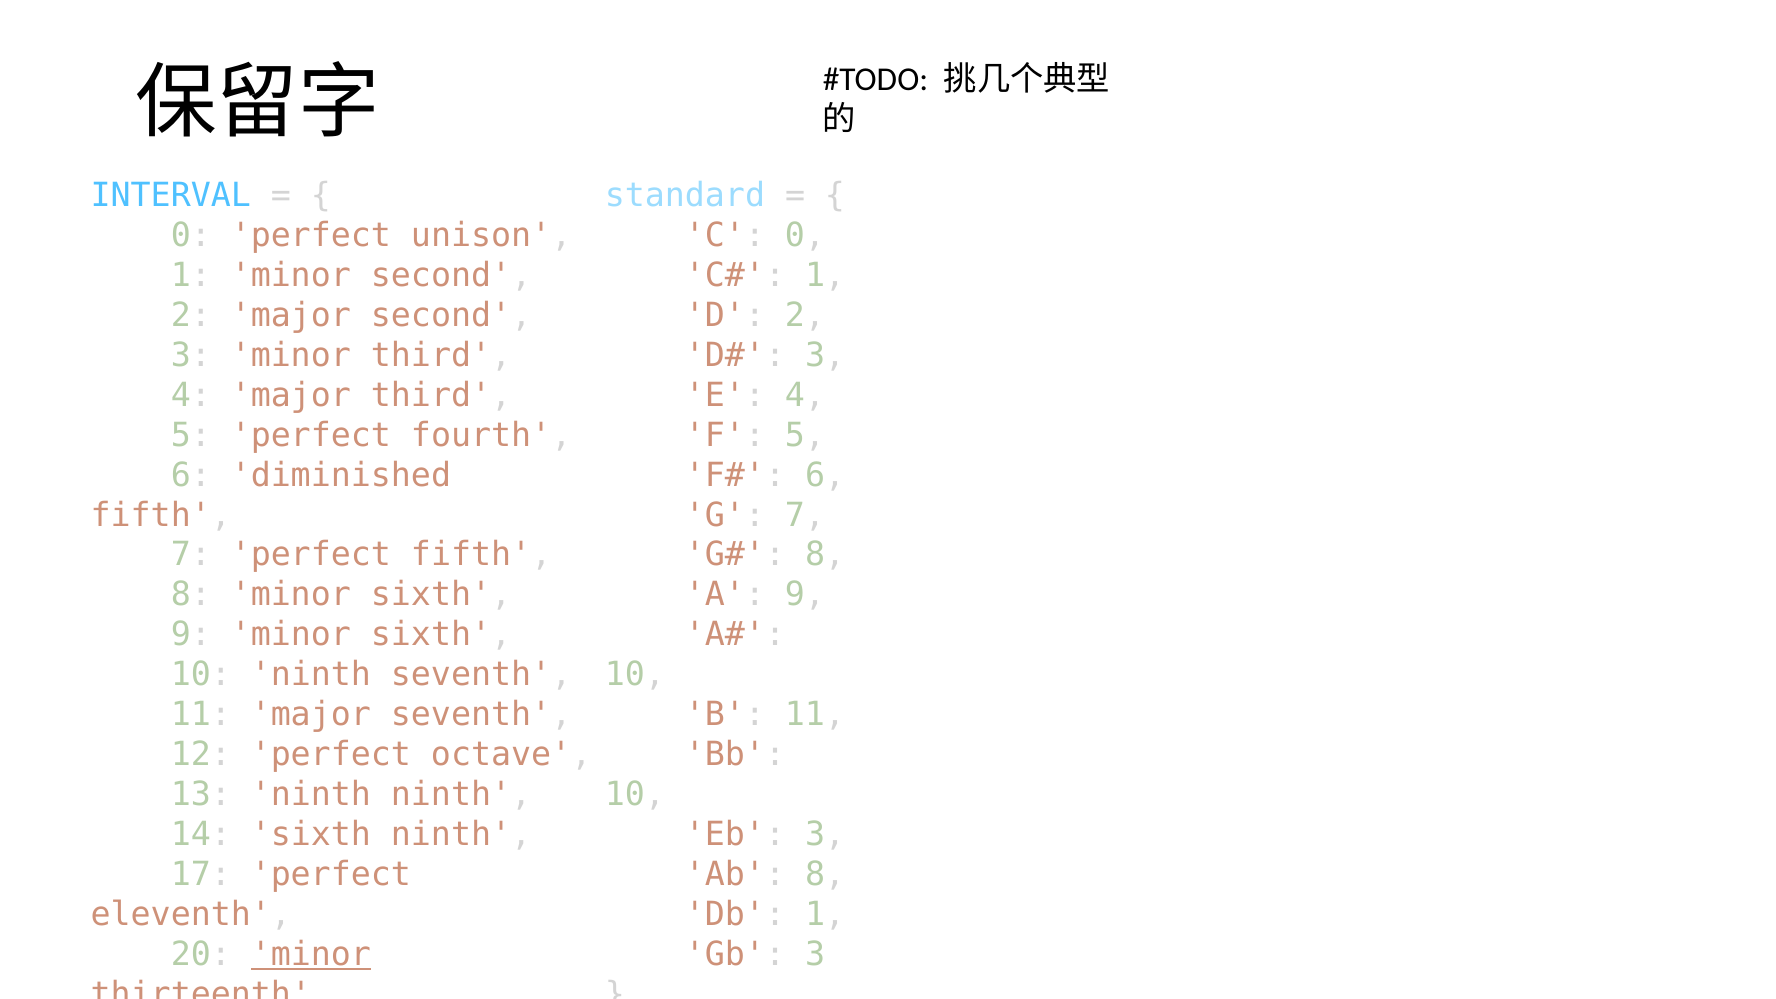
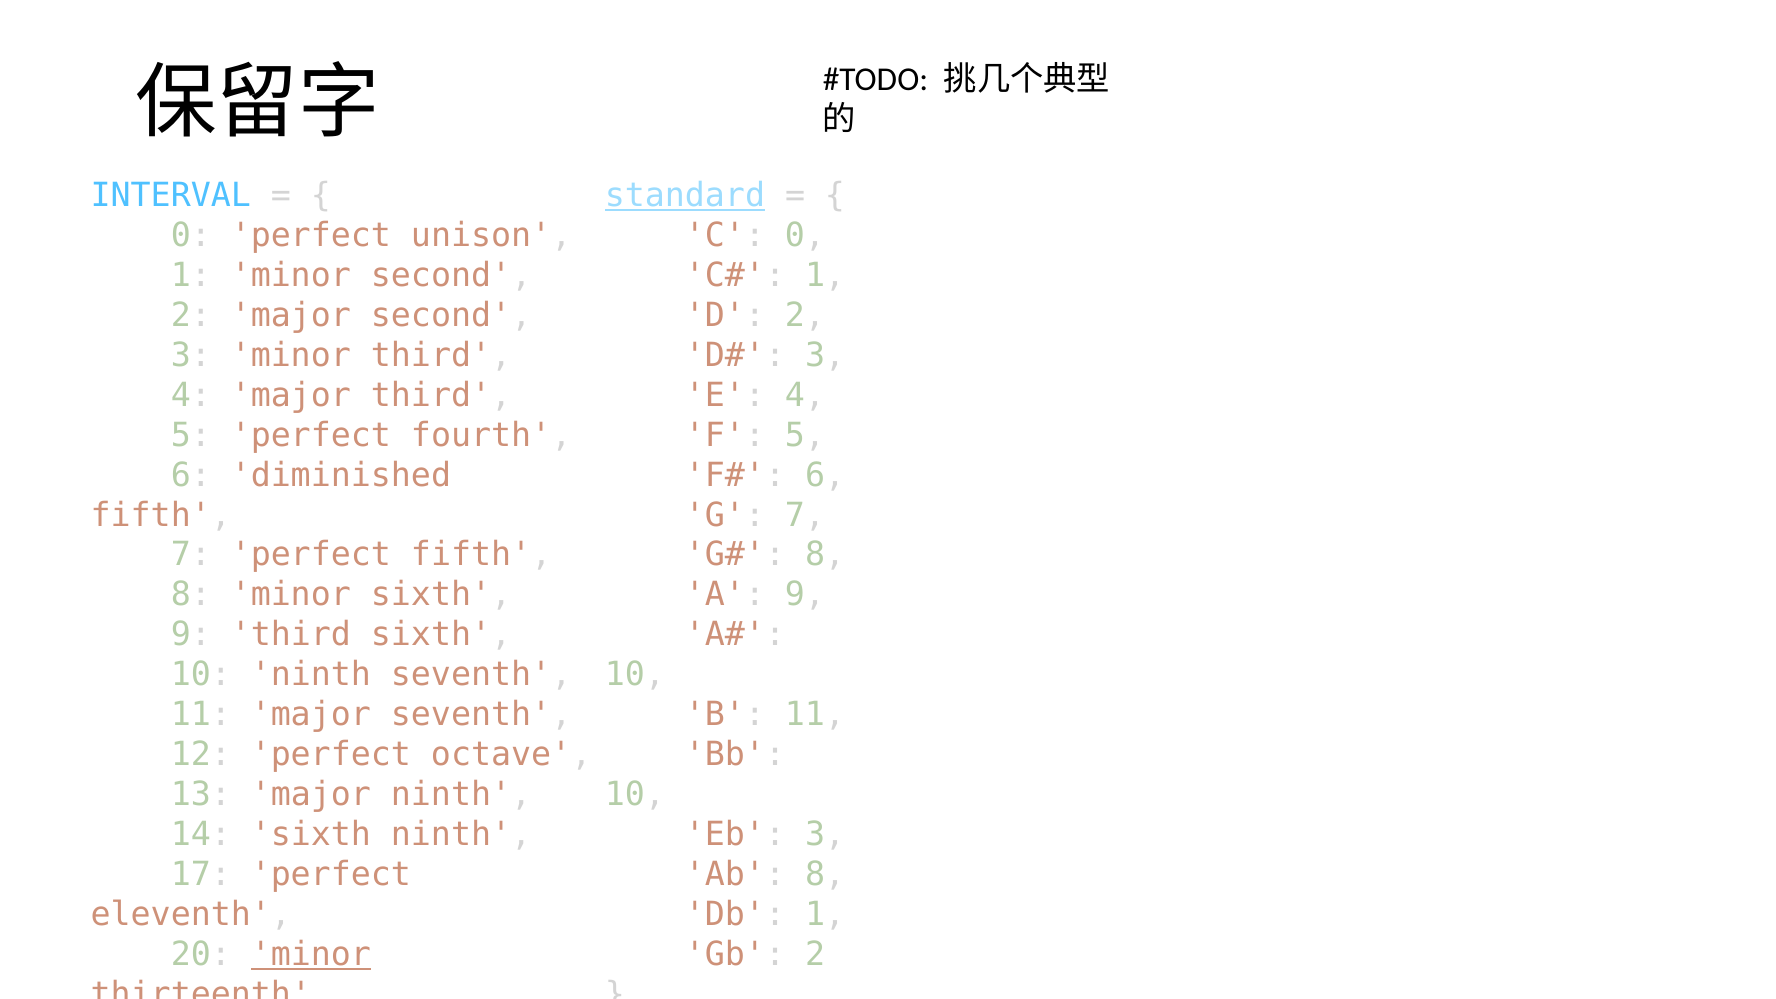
standard underline: none -> present
9 minor: minor -> third
13 ninth: ninth -> major
Gb 3: 3 -> 2
